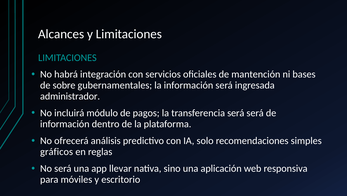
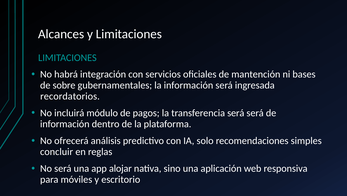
administrador: administrador -> recordatorios
gráficos: gráficos -> concluir
llevar: llevar -> alojar
